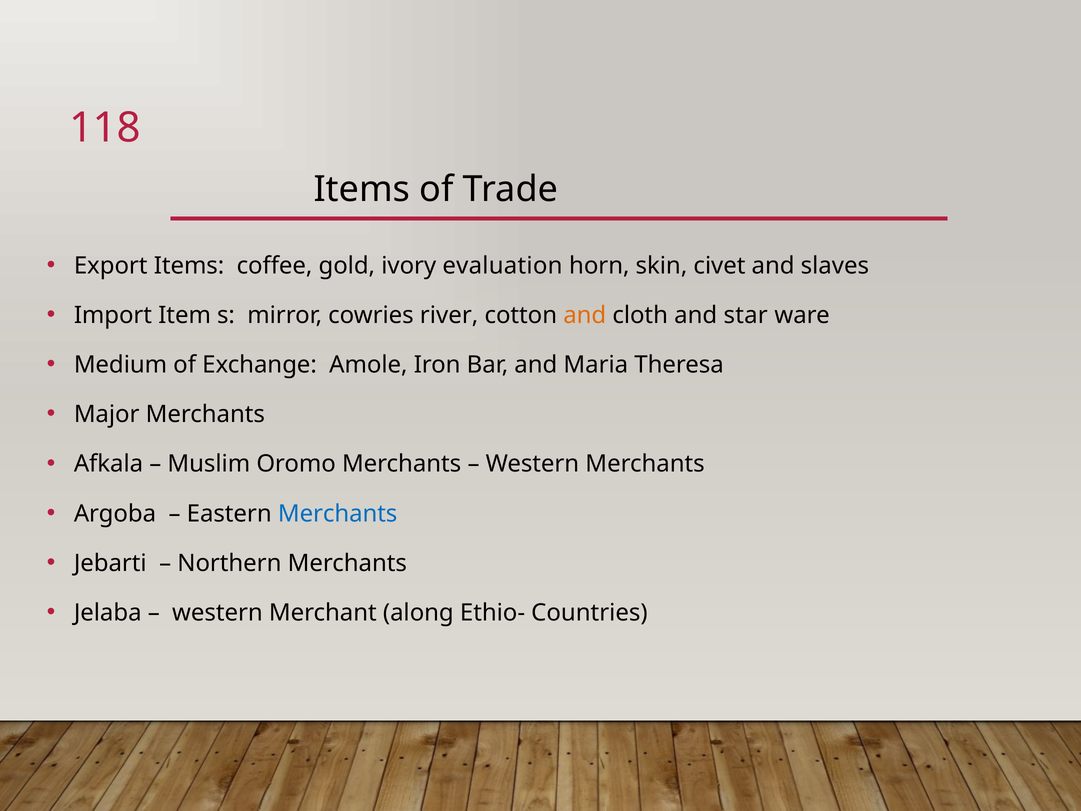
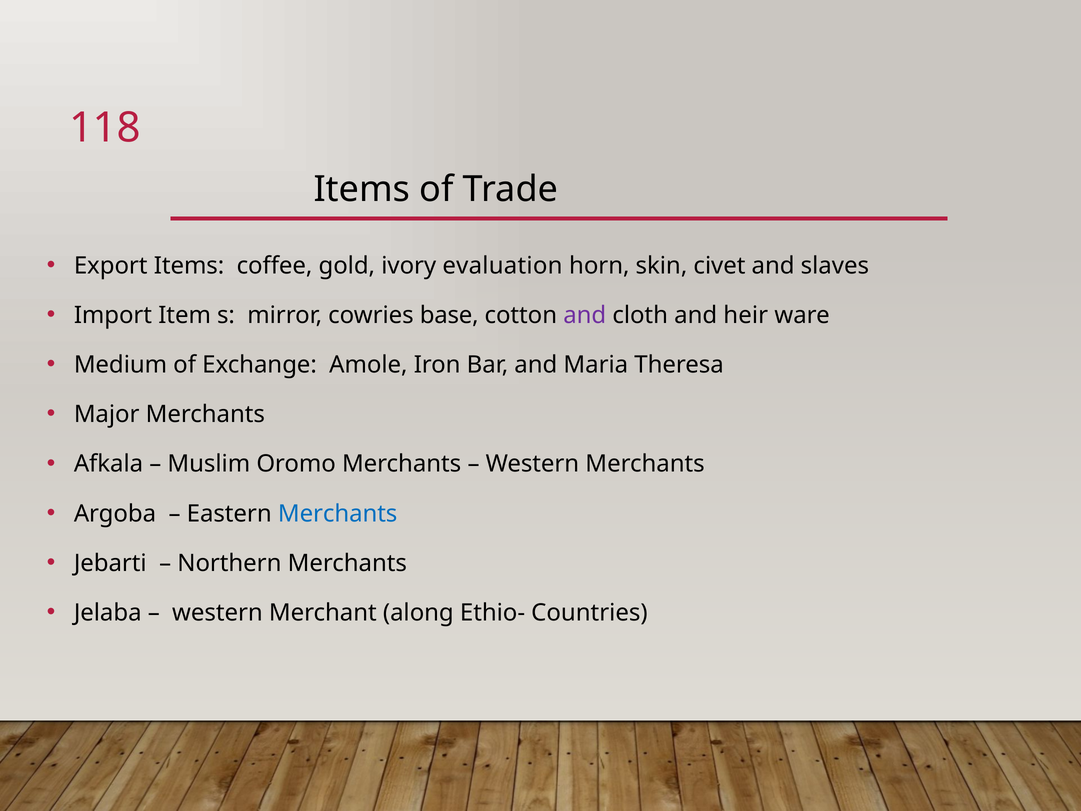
river: river -> base
and at (585, 315) colour: orange -> purple
star: star -> heir
